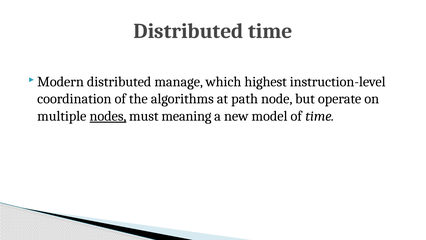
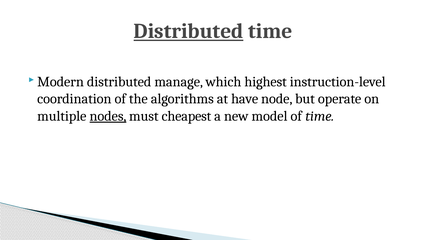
Distributed at (189, 31) underline: none -> present
path: path -> have
meaning: meaning -> cheapest
